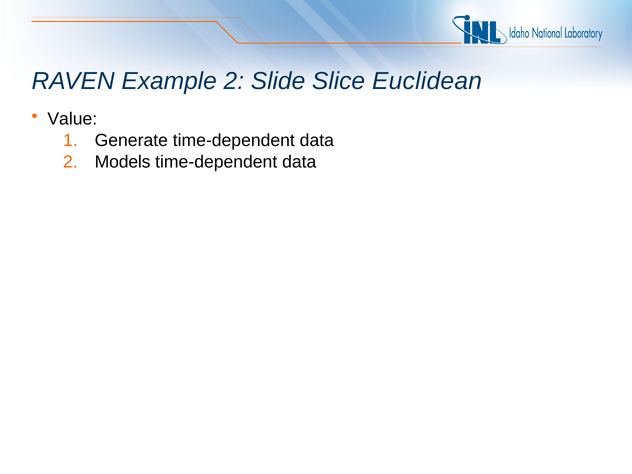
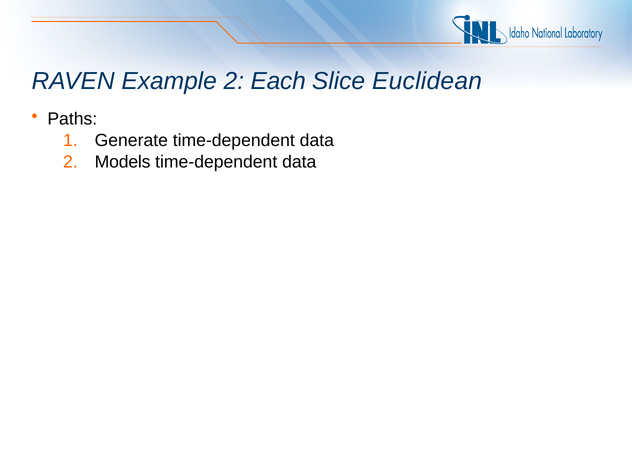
Slide: Slide -> Each
Value: Value -> Paths
